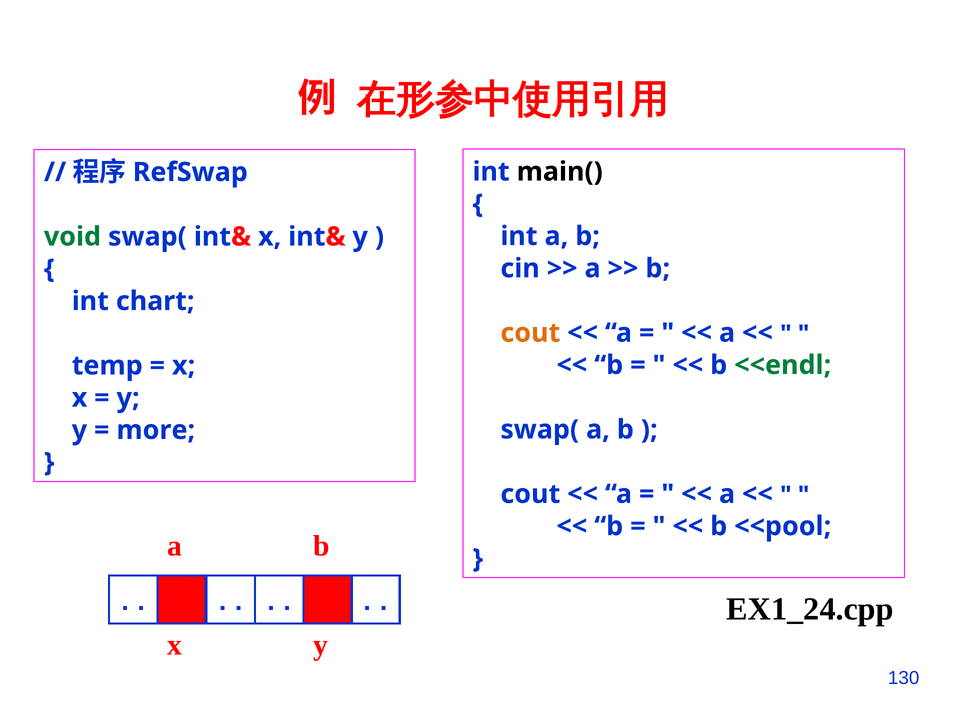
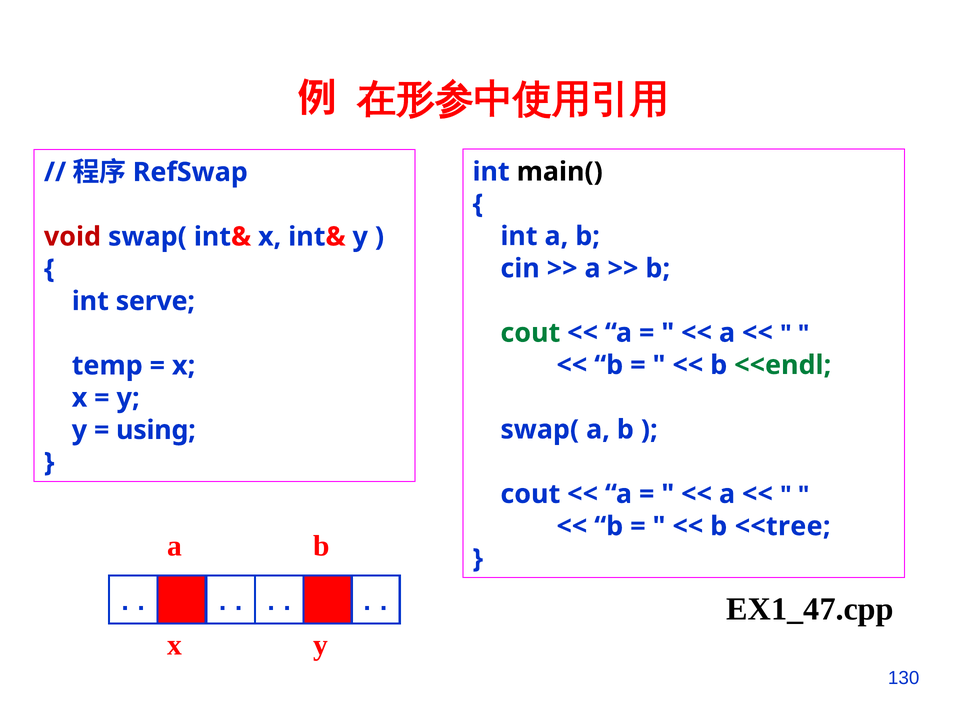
void colour: green -> red
chart: chart -> serve
cout at (530, 333) colour: orange -> green
more: more -> using
<<pool: <<pool -> <<tree
EX1_24.cpp: EX1_24.cpp -> EX1_47.cpp
